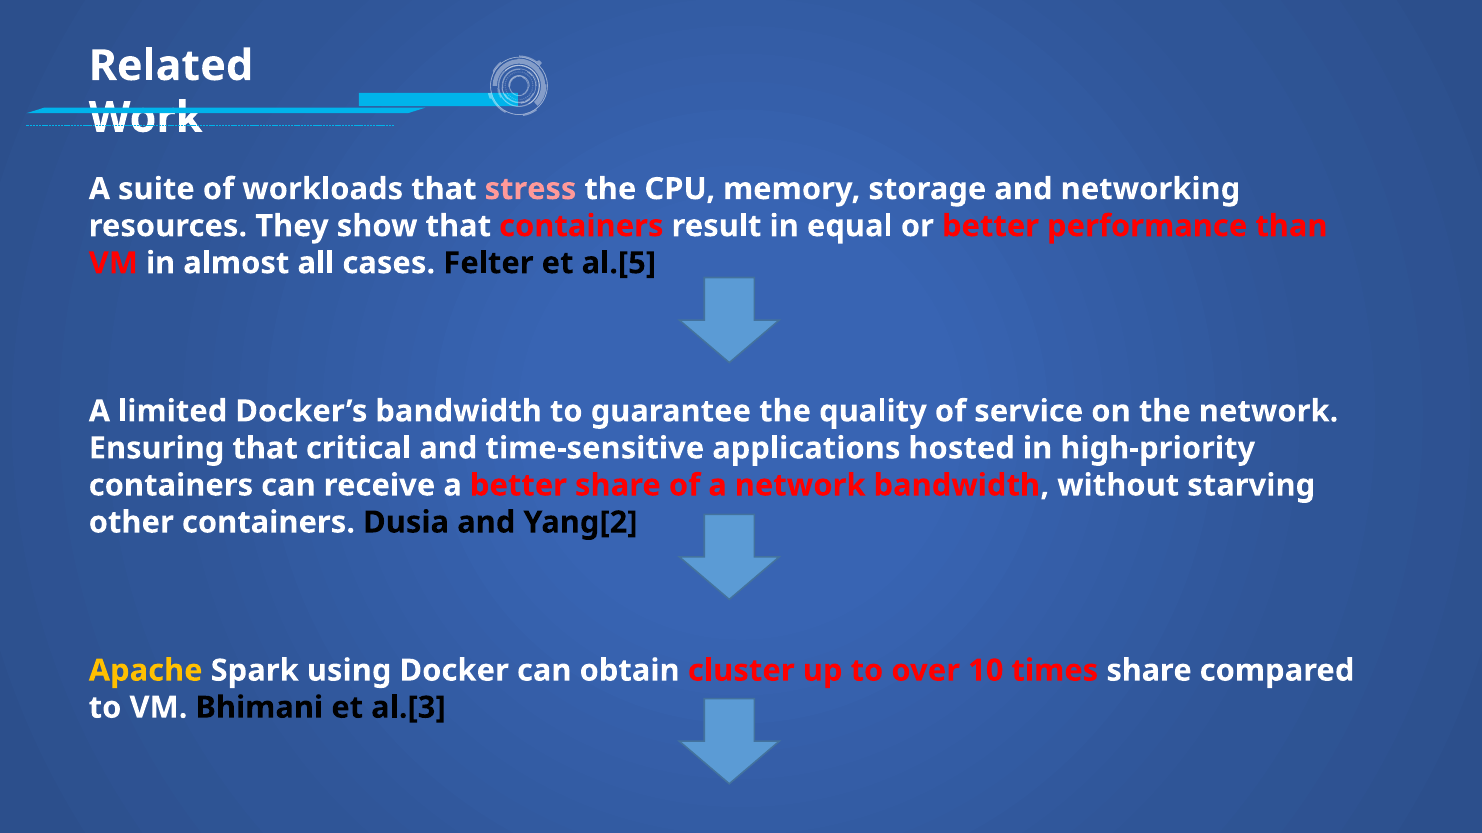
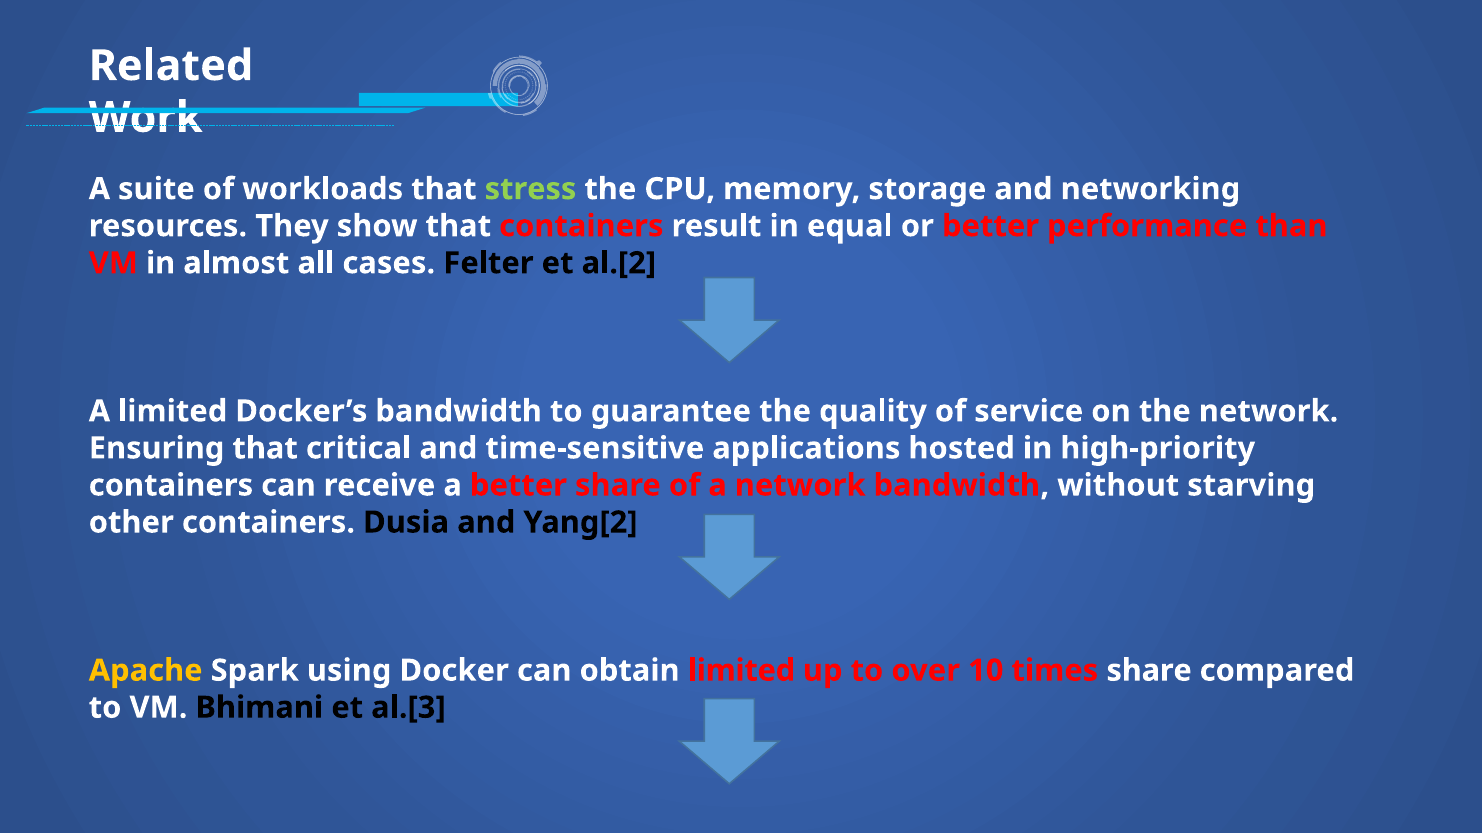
stress colour: pink -> light green
al.[5: al.[5 -> al.[2
obtain cluster: cluster -> limited
